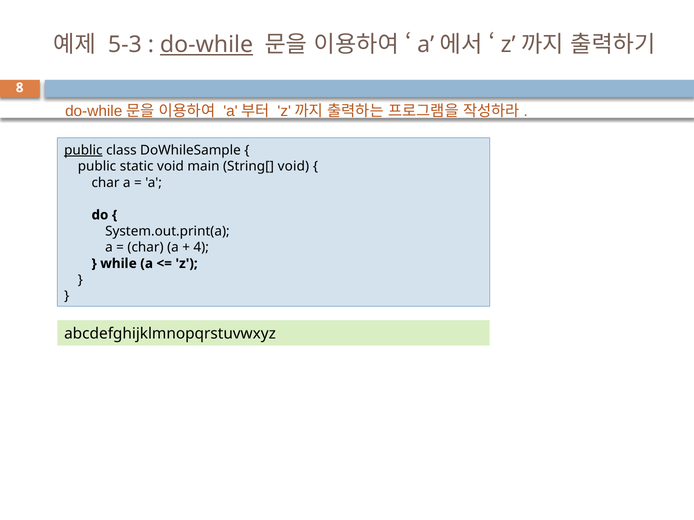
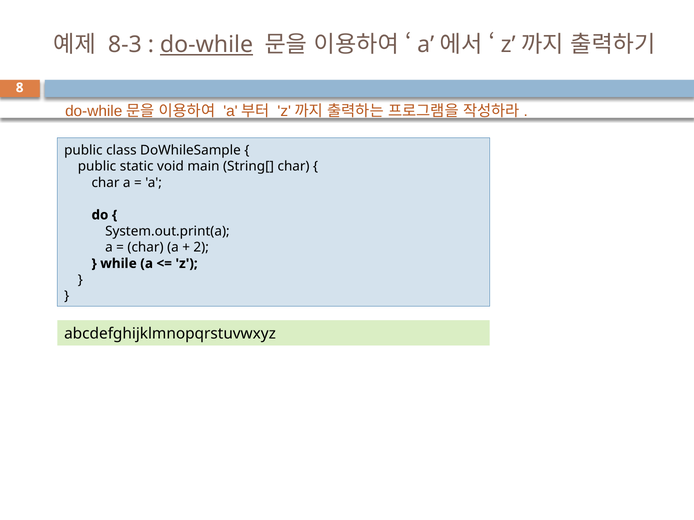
5-3: 5-3 -> 8-3
public at (83, 150) underline: present -> none
String[ void: void -> char
4: 4 -> 2
